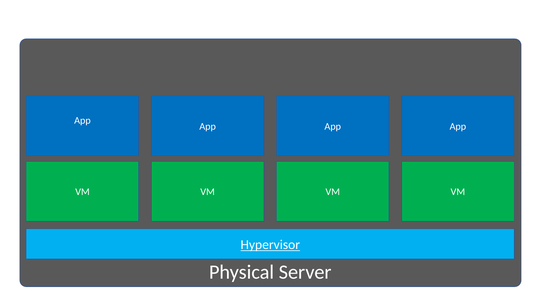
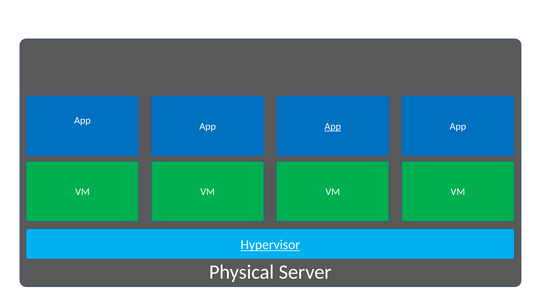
App at (333, 127) underline: none -> present
